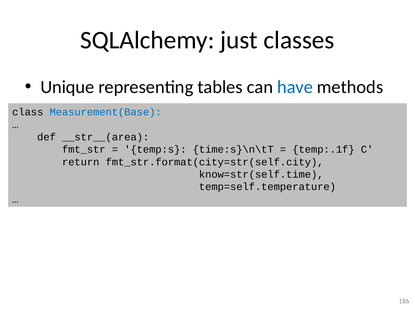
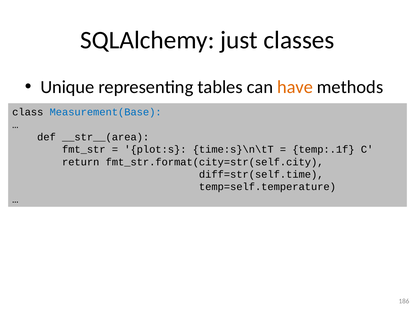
have colour: blue -> orange
temp:s: temp:s -> plot:s
know=str(self.time: know=str(self.time -> diff=str(self.time
